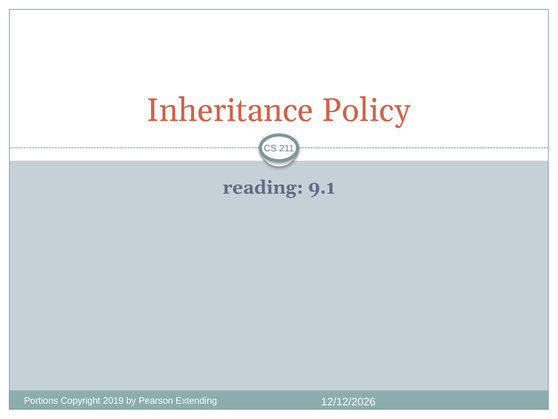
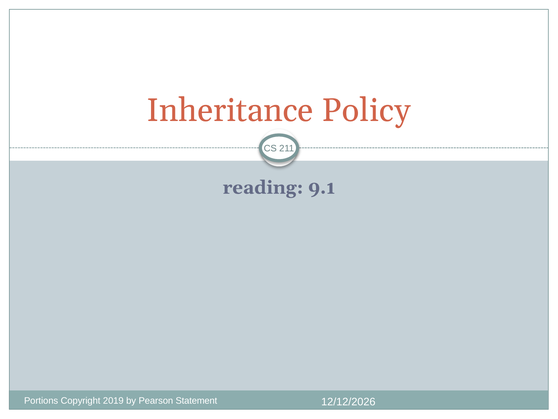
Extending: Extending -> Statement
